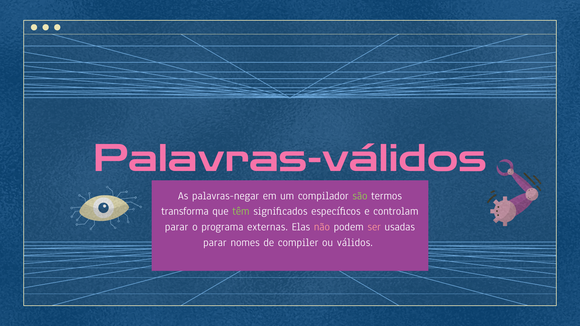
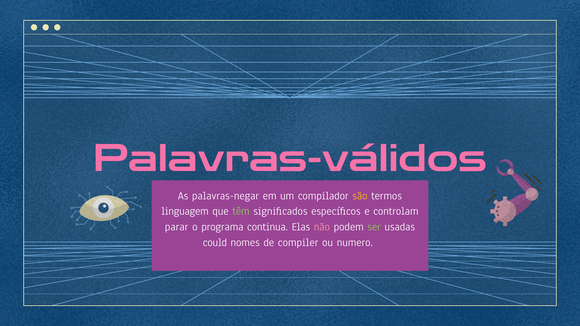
são colour: light green -> yellow
transforma: transforma -> linguagem
externas: externas -> continua
ser colour: pink -> light green
parar at (215, 243): parar -> could
válidos: válidos -> numero
